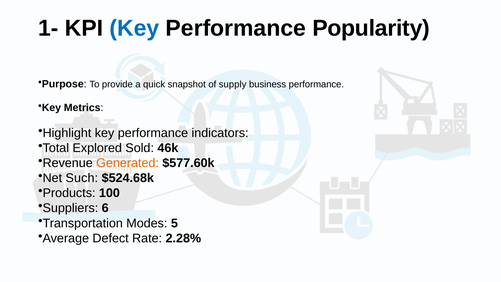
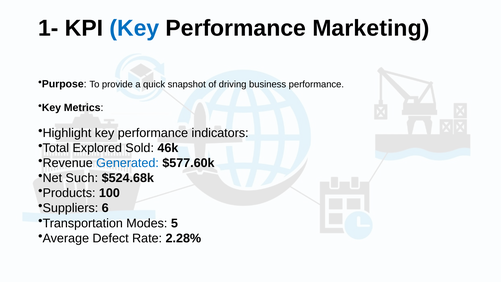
Popularity: Popularity -> Marketing
supply: supply -> driving
Generated colour: orange -> blue
